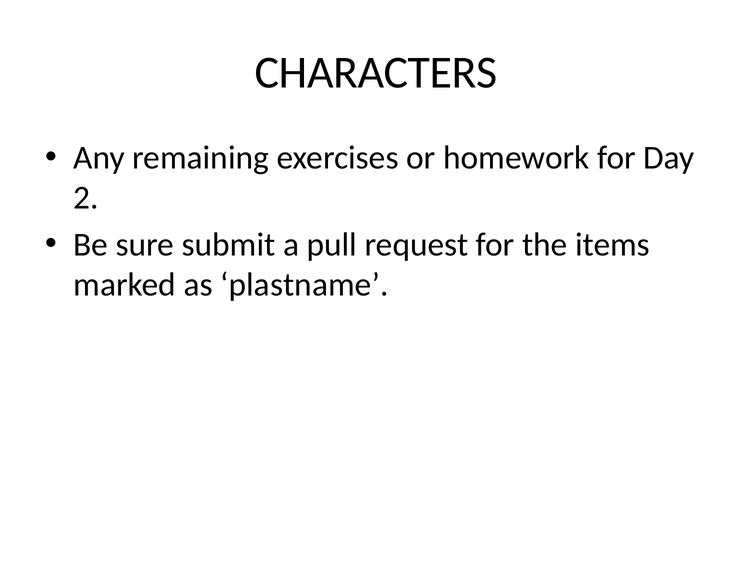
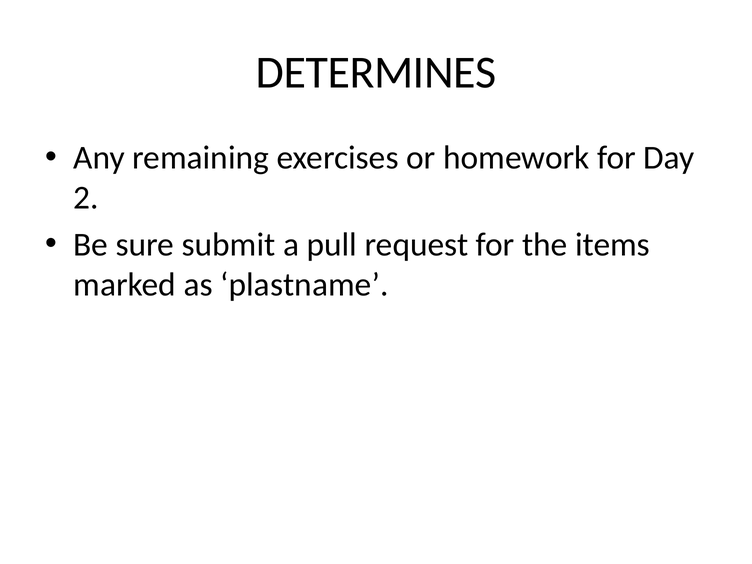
CHARACTERS: CHARACTERS -> DETERMINES
